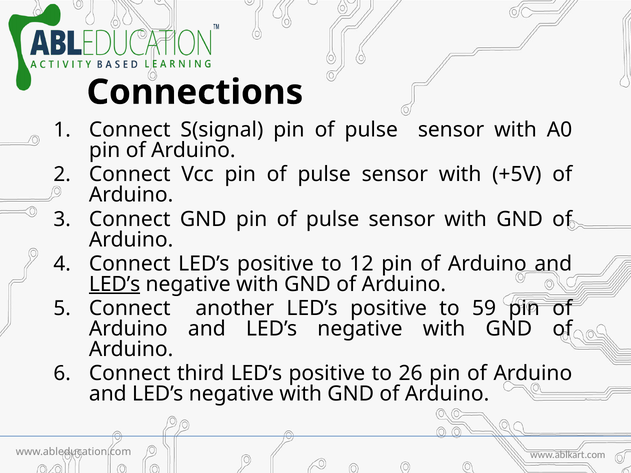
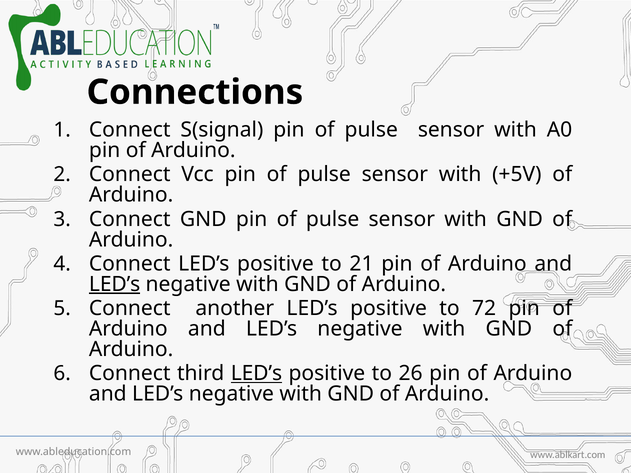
12: 12 -> 21
59: 59 -> 72
LED’s at (256, 374) underline: none -> present
